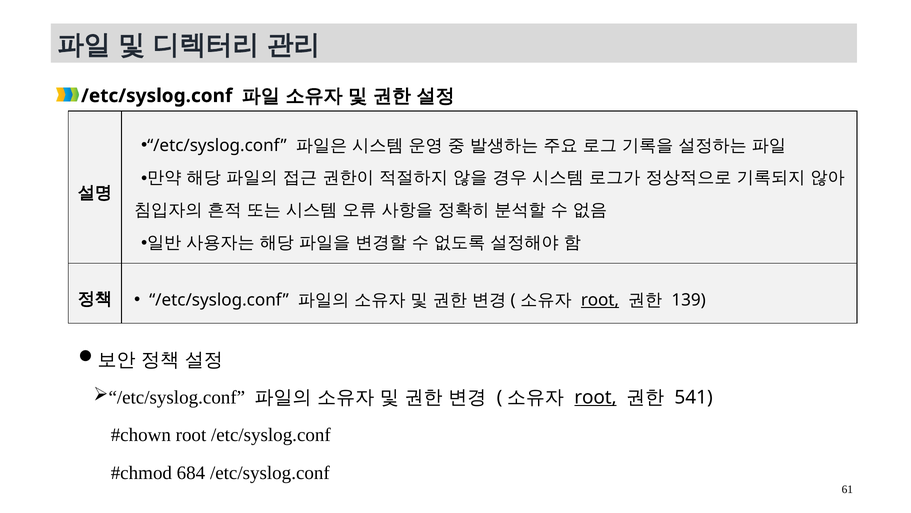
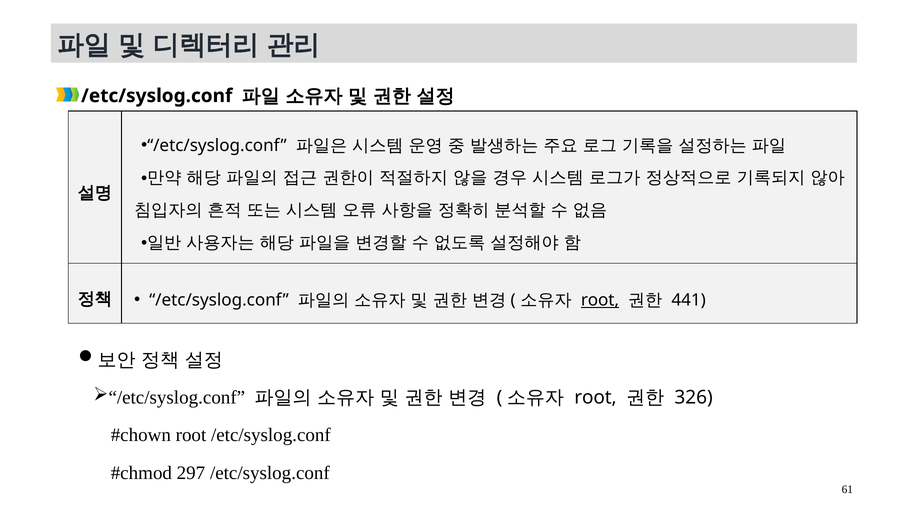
139: 139 -> 441
root at (595, 397) underline: present -> none
541: 541 -> 326
684: 684 -> 297
